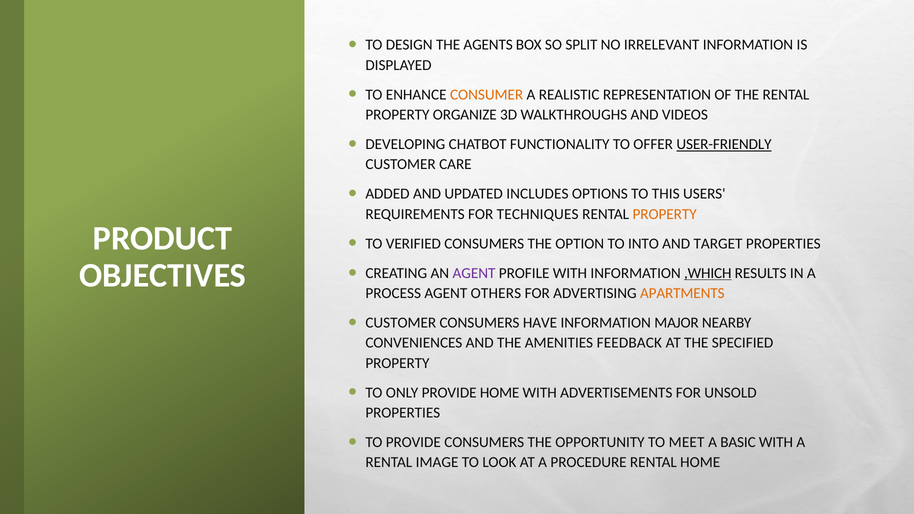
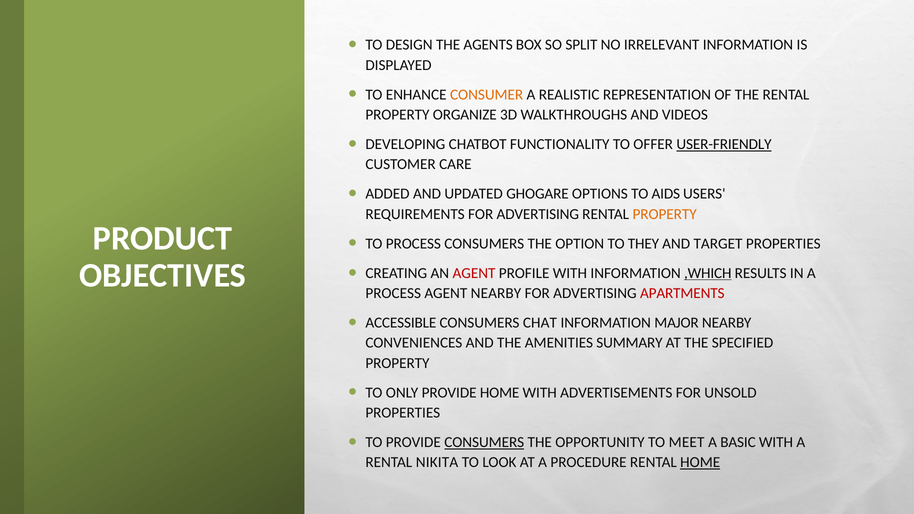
INCLUDES: INCLUDES -> GHOGARE
THIS: THIS -> AIDS
REQUIREMENTS FOR TECHNIQUES: TECHNIQUES -> ADVERTISING
TO VERIFIED: VERIFIED -> PROCESS
INTO: INTO -> THEY
AGENT at (474, 273) colour: purple -> red
AGENT OTHERS: OTHERS -> NEARBY
APARTMENTS colour: orange -> red
CUSTOMER at (401, 323): CUSTOMER -> ACCESSIBLE
HAVE: HAVE -> CHAT
FEEDBACK: FEEDBACK -> SUMMARY
CONSUMERS at (484, 442) underline: none -> present
IMAGE: IMAGE -> NIKITA
HOME at (700, 462) underline: none -> present
